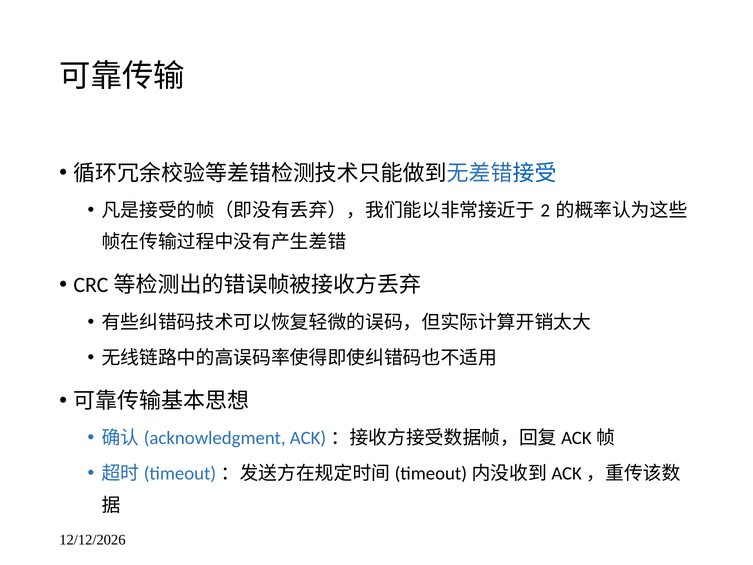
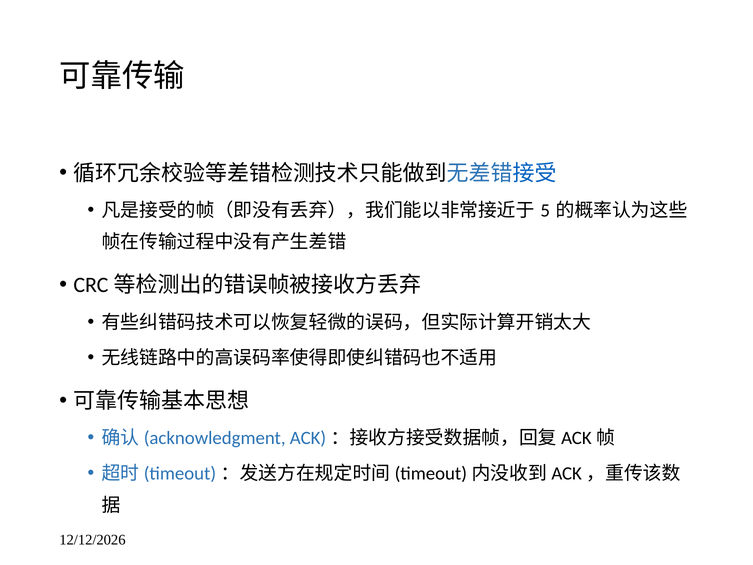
2: 2 -> 5
